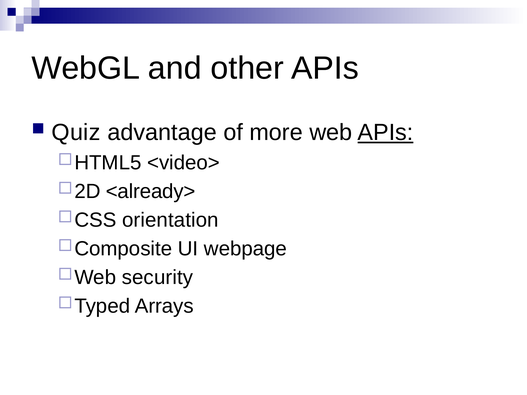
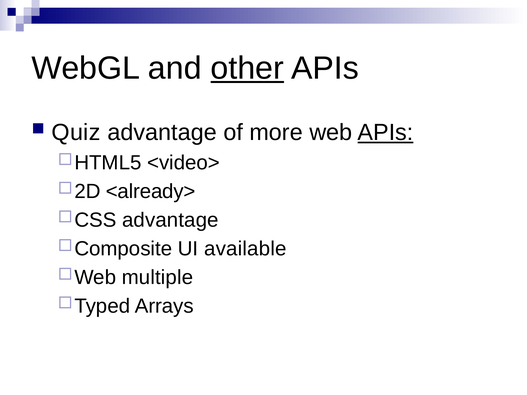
other underline: none -> present
orientation at (170, 220): orientation -> advantage
webpage: webpage -> available
security: security -> multiple
